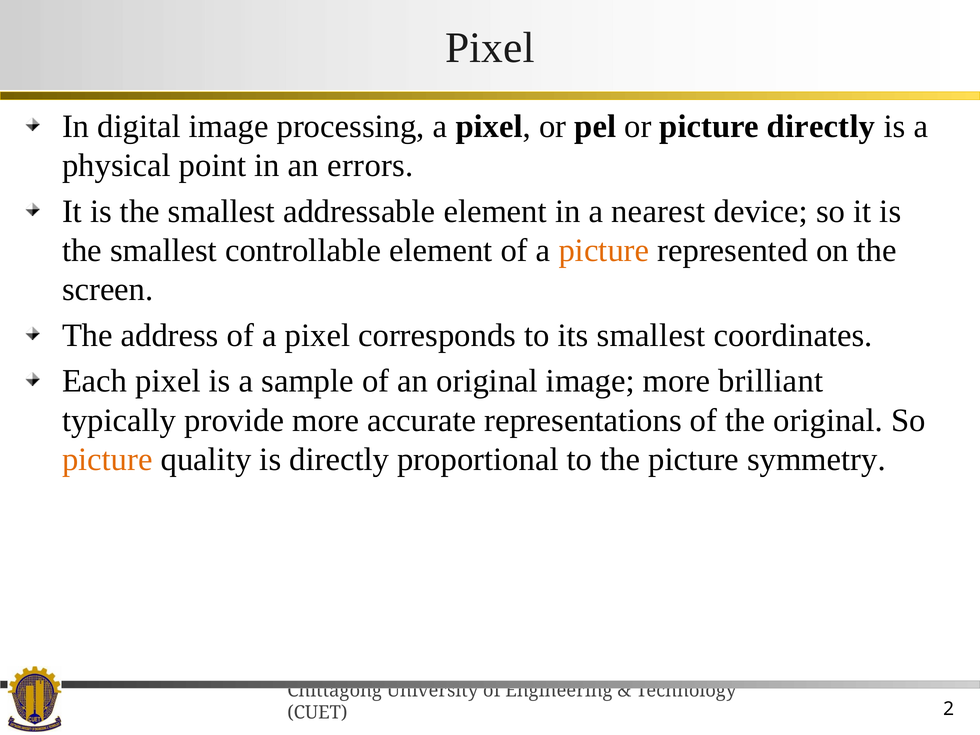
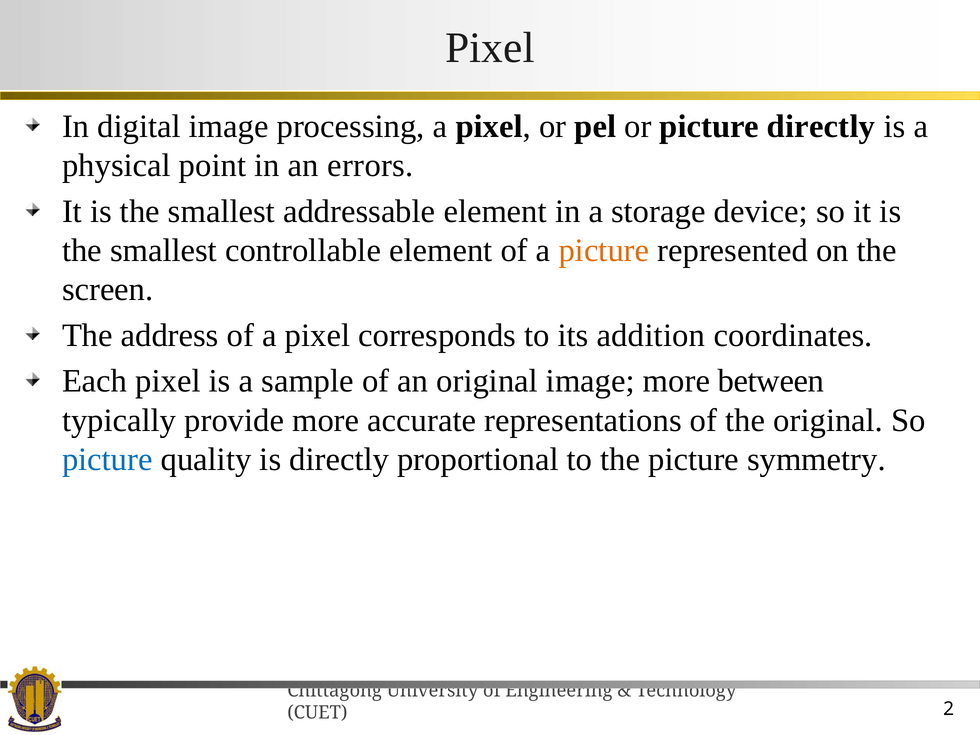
nearest: nearest -> storage
its smallest: smallest -> addition
brilliant: brilliant -> between
picture at (107, 460) colour: orange -> blue
